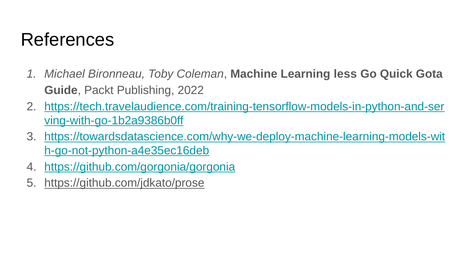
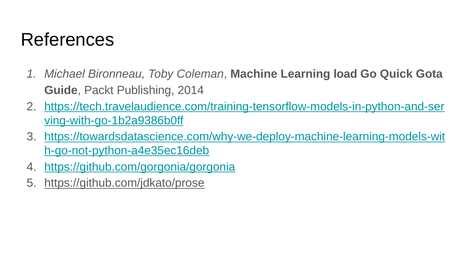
less: less -> load
2022: 2022 -> 2014
